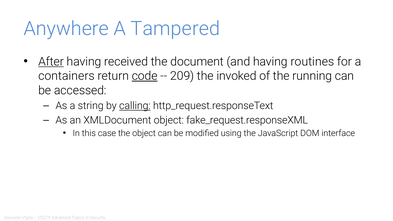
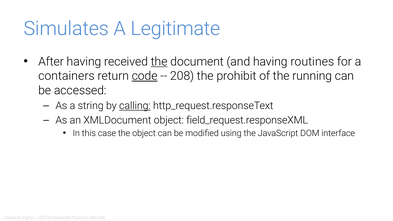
Anywhere: Anywhere -> Simulates
Tampered: Tampered -> Legitimate
After underline: present -> none
the at (159, 62) underline: none -> present
209: 209 -> 208
invoked: invoked -> prohibit
fake_request.responseXML: fake_request.responseXML -> field_request.responseXML
